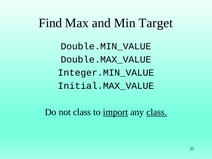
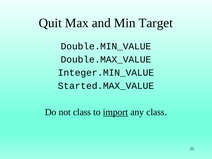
Find: Find -> Quit
Initial.MAX_VALUE: Initial.MAX_VALUE -> Started.MAX_VALUE
class at (157, 112) underline: present -> none
